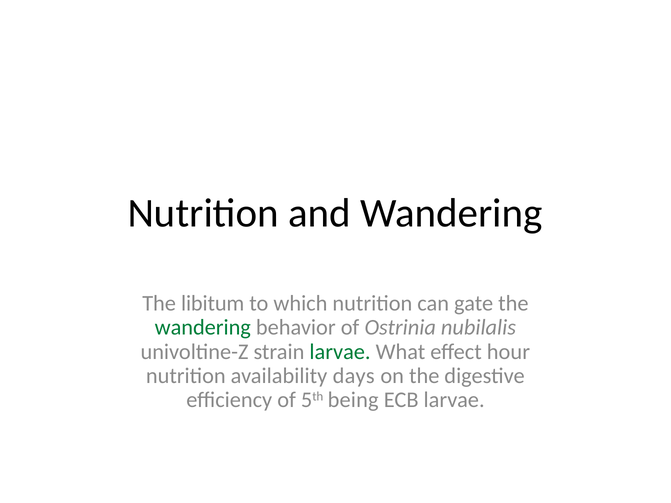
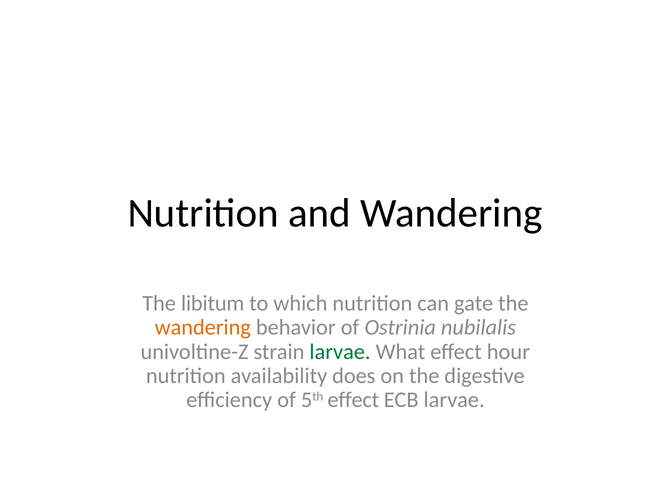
wandering at (203, 328) colour: green -> orange
days: days -> does
5th being: being -> effect
